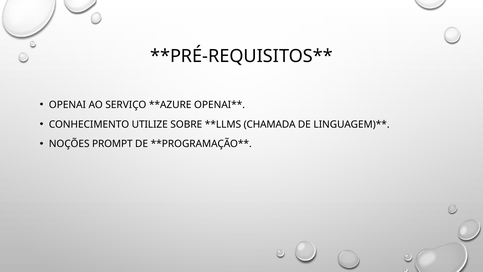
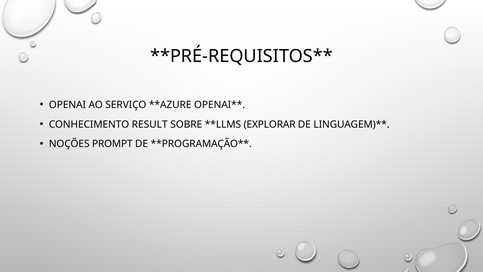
UTILIZE: UTILIZE -> RESULT
CHAMADA: CHAMADA -> EXPLORAR
